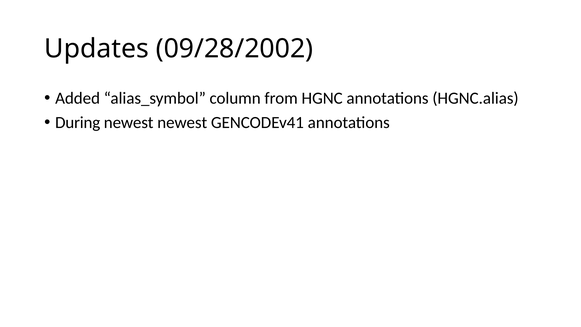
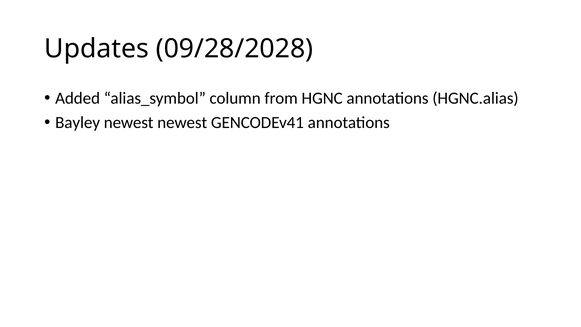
09/28/2002: 09/28/2002 -> 09/28/2028
During: During -> Bayley
